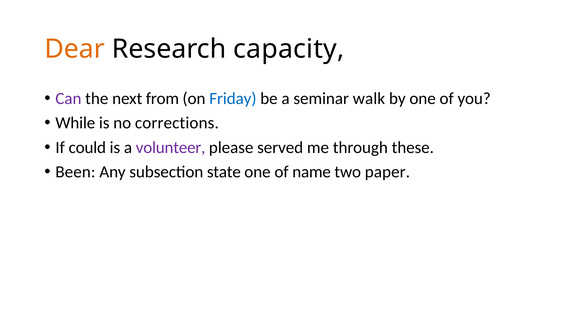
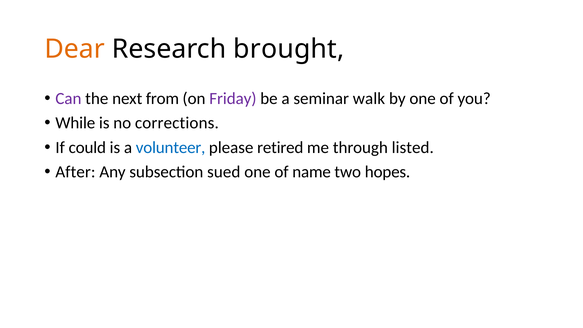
capacity: capacity -> brought
Friday colour: blue -> purple
volunteer colour: purple -> blue
served: served -> retired
these: these -> listed
Been: Been -> After
state: state -> sued
paper: paper -> hopes
